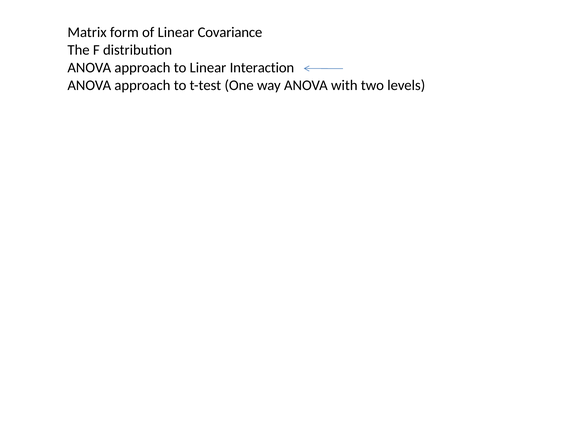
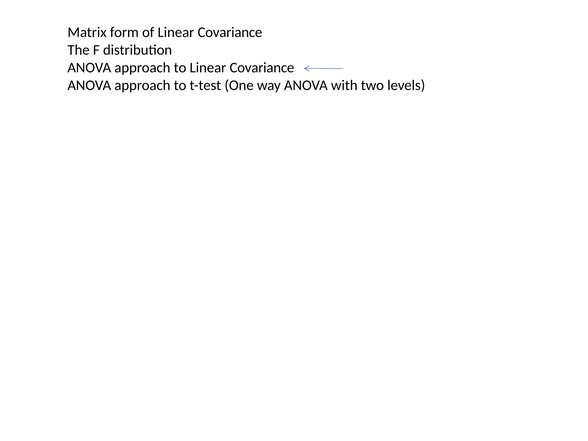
to Linear Interaction: Interaction -> Covariance
